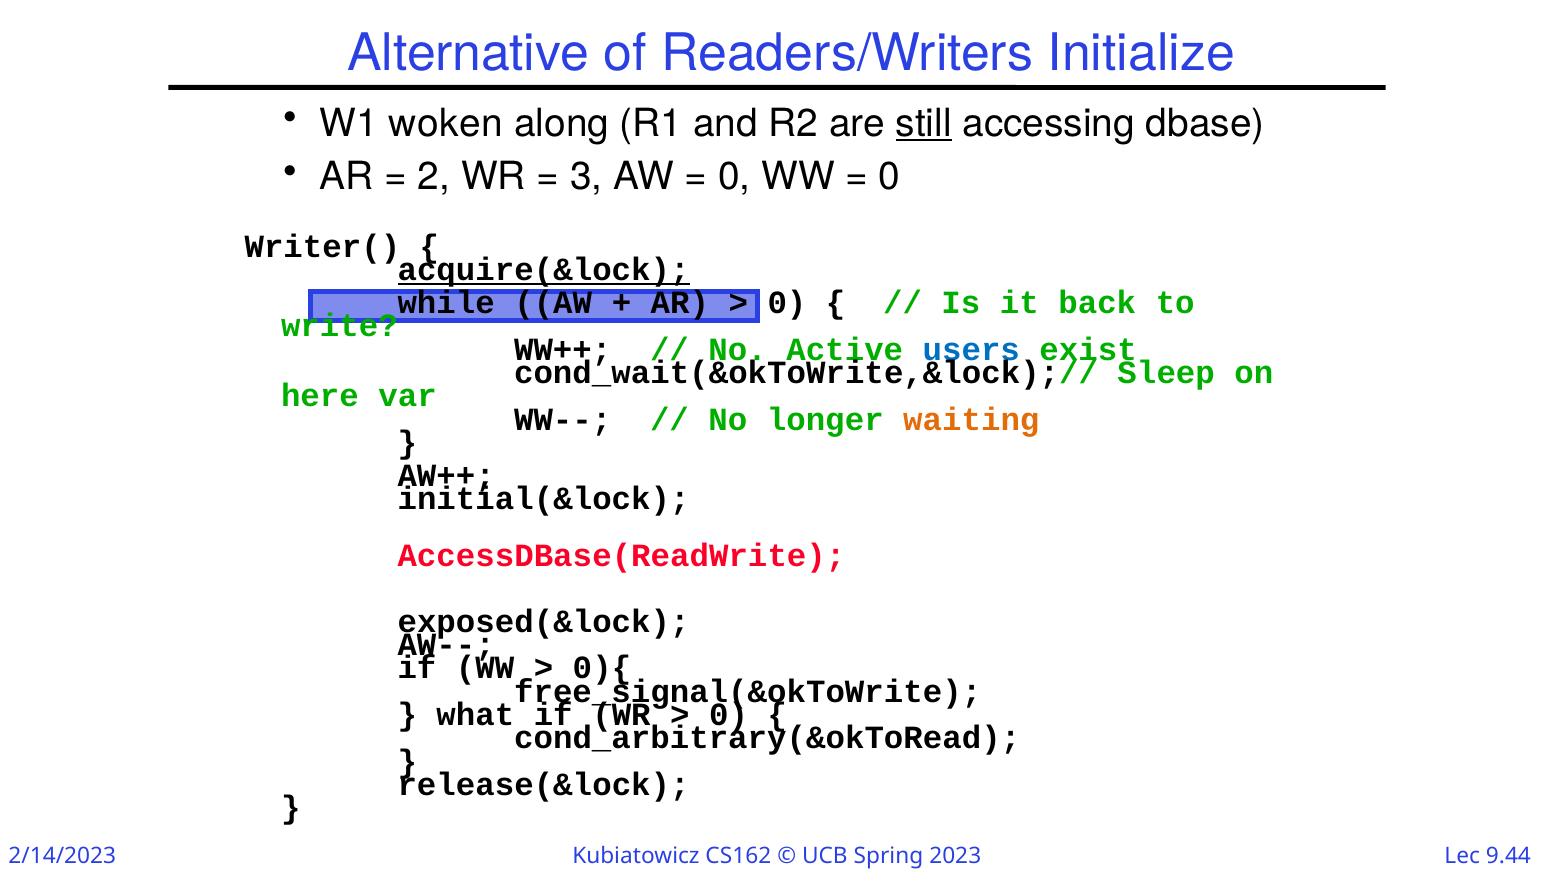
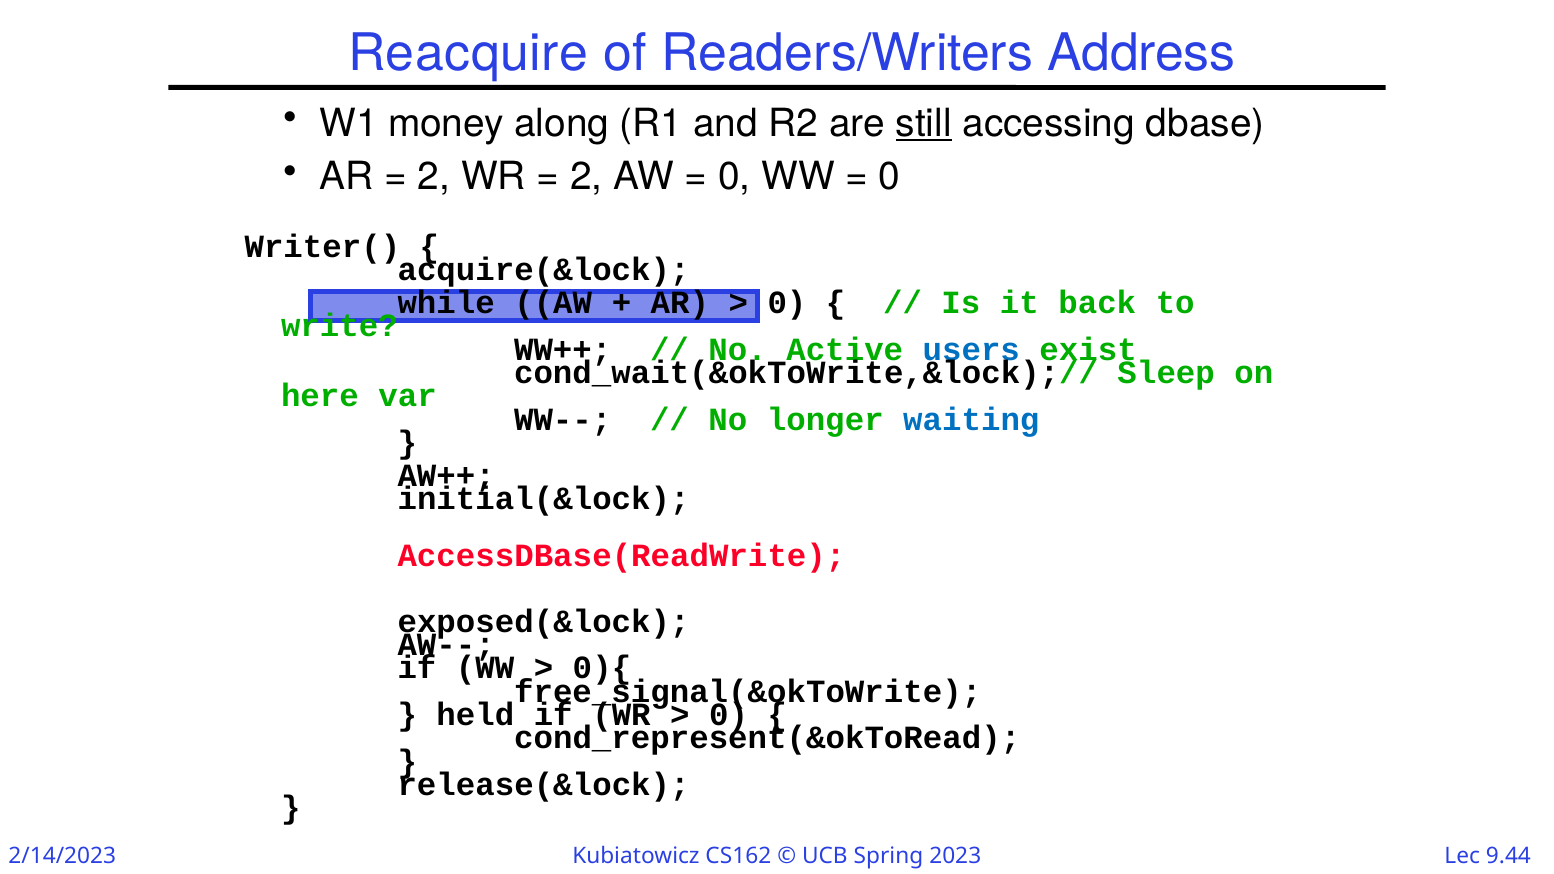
Alternative: Alternative -> Reacquire
Initialize: Initialize -> Address
woken: woken -> money
3 at (586, 177): 3 -> 2
acquire(&lock underline: present -> none
waiting colour: orange -> blue
what: what -> held
cond_arbitrary(&okToRead: cond_arbitrary(&okToRead -> cond_represent(&okToRead
